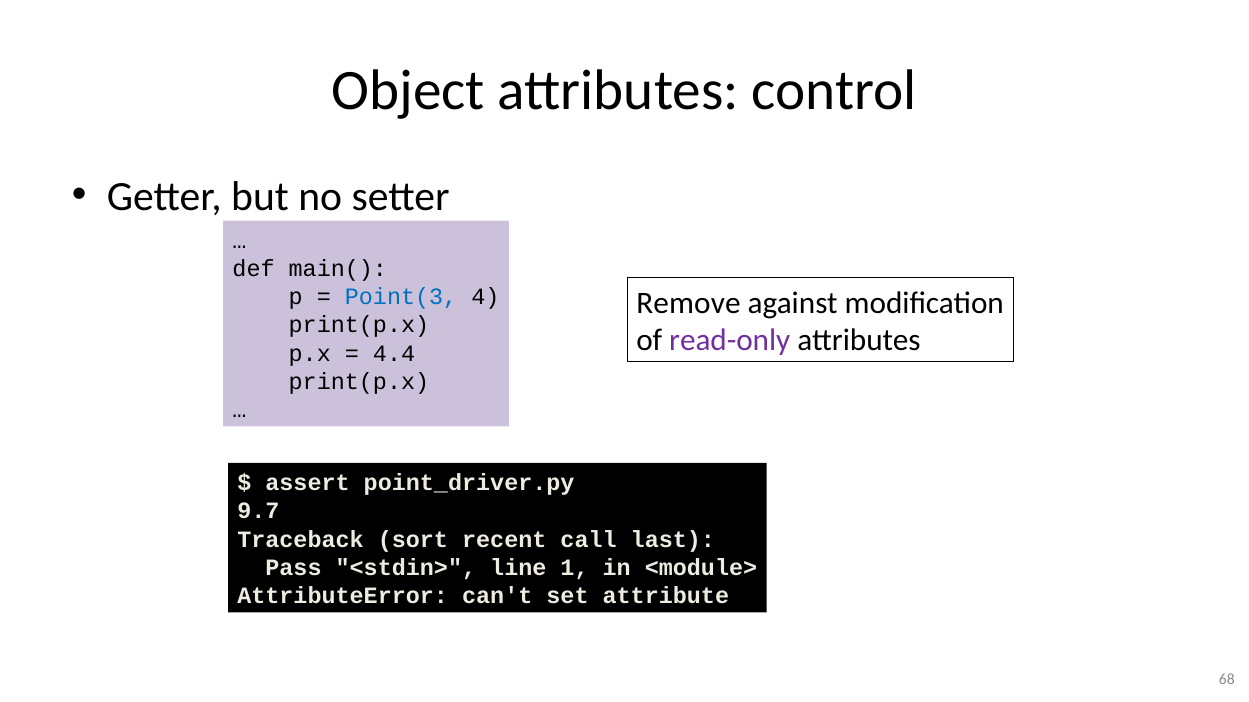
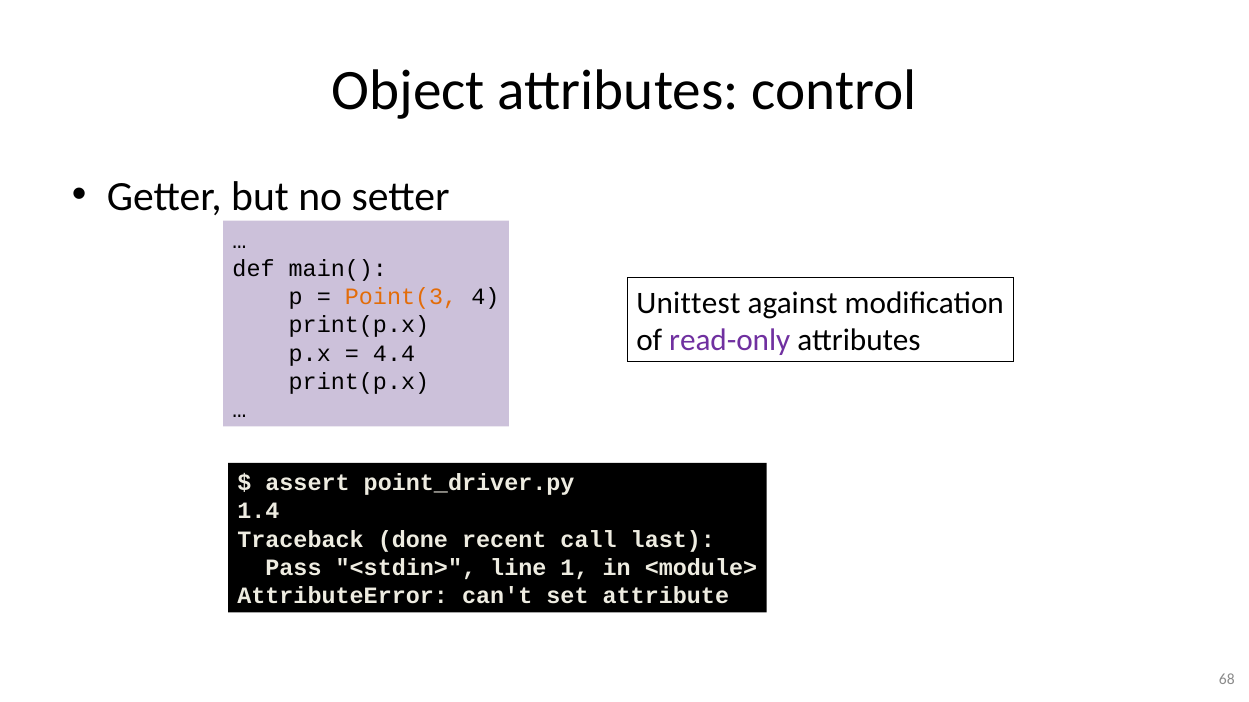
Point(3 colour: blue -> orange
Remove: Remove -> Unittest
9.7: 9.7 -> 1.4
sort: sort -> done
